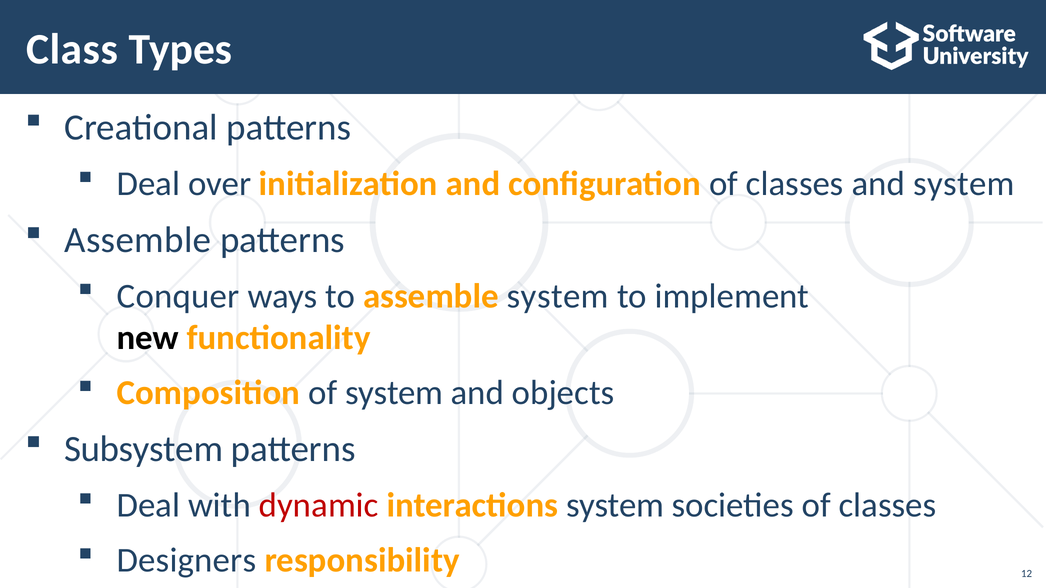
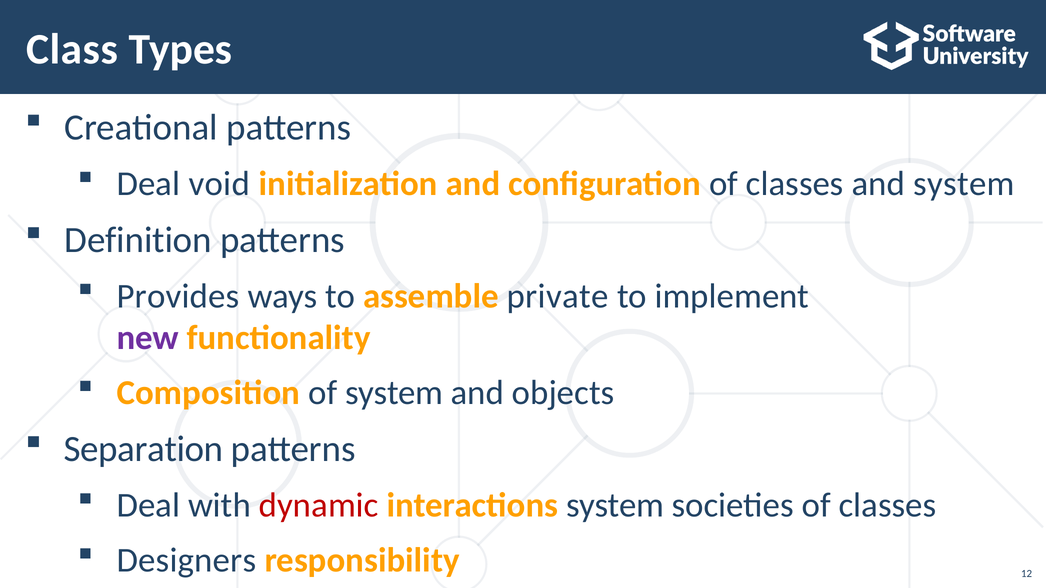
over: over -> void
Assemble at (138, 240): Assemble -> Definition
Conquer: Conquer -> Provides
assemble system: system -> private
new colour: black -> purple
Subsystem: Subsystem -> Separation
